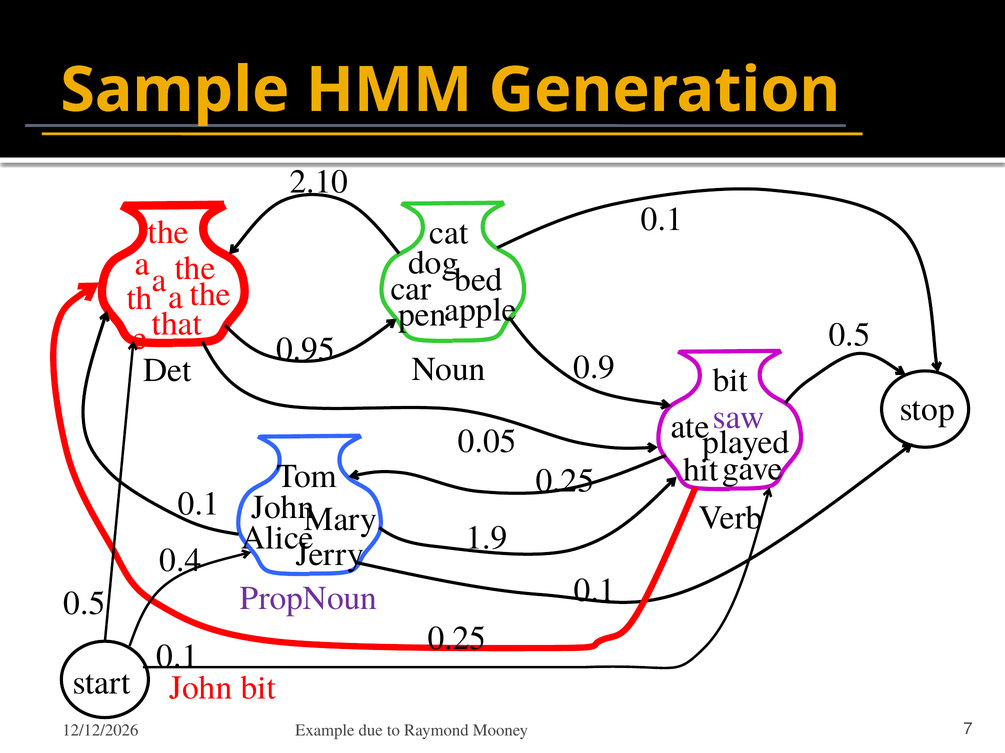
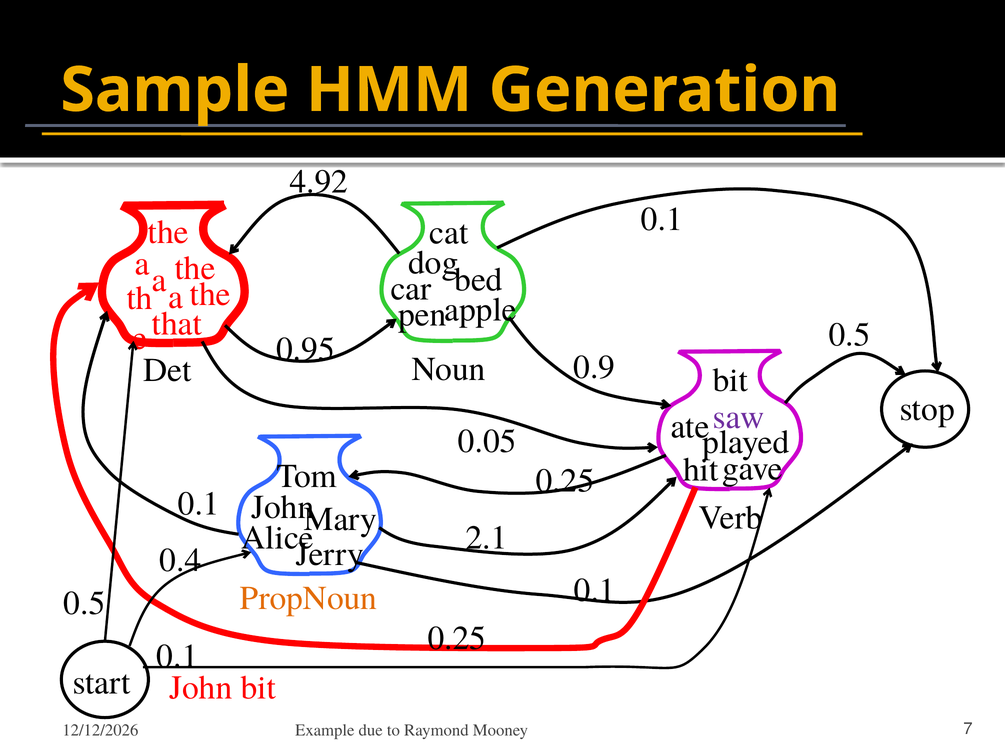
2.10: 2.10 -> 4.92
1.9: 1.9 -> 2.1
PropNoun colour: purple -> orange
